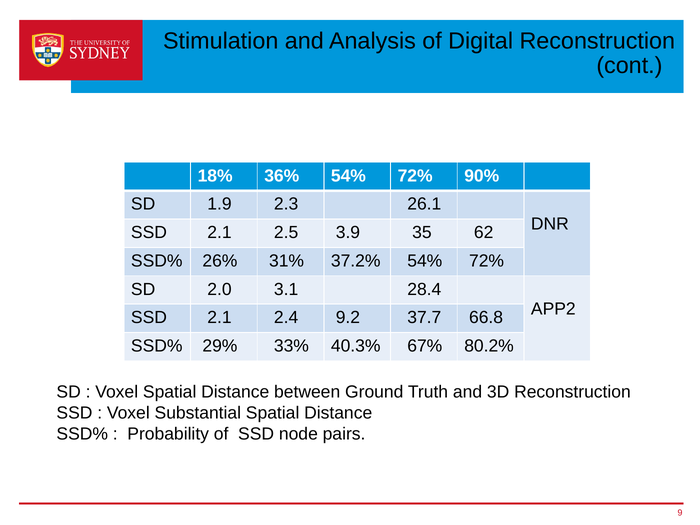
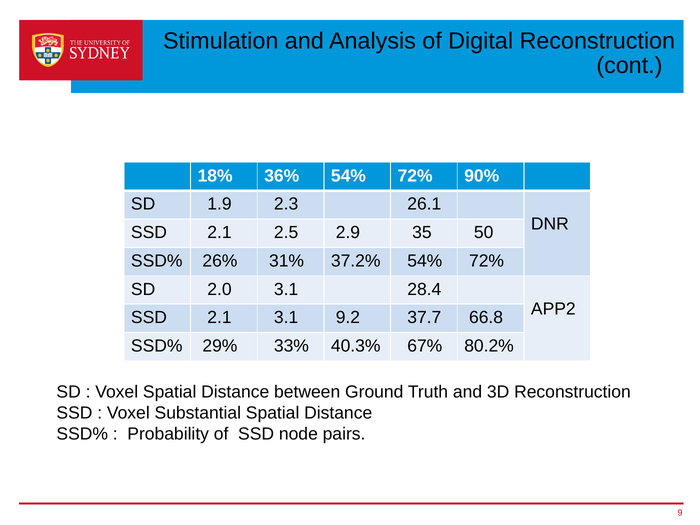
3.9: 3.9 -> 2.9
62: 62 -> 50
2.1 2.4: 2.4 -> 3.1
